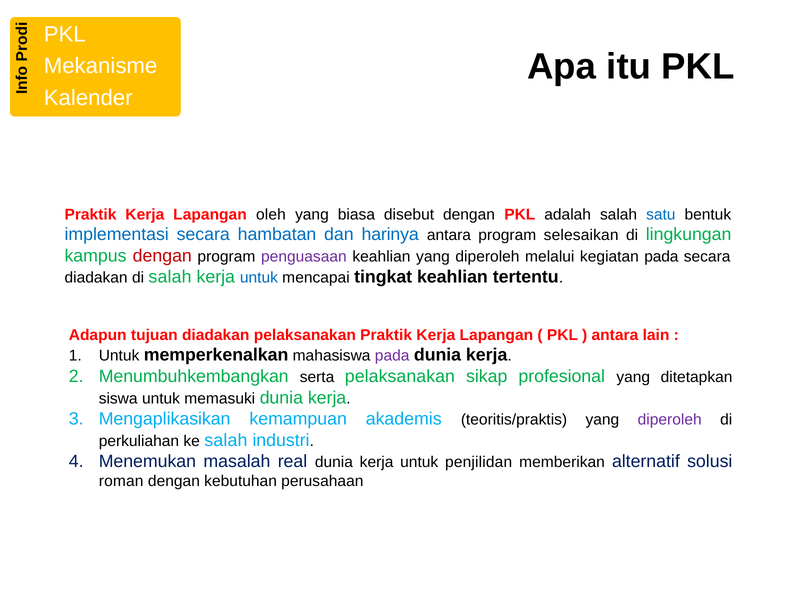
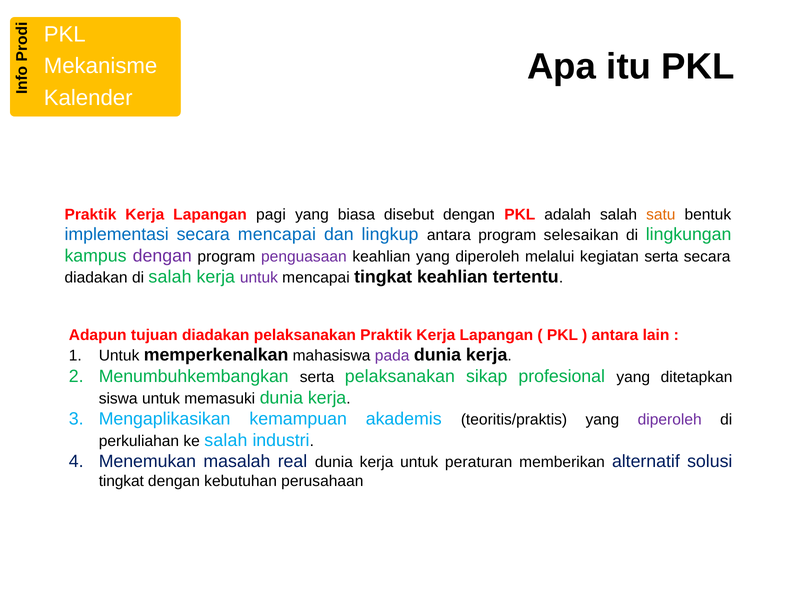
oleh: oleh -> pagi
satu colour: blue -> orange
secara hambatan: hambatan -> mencapai
harinya: harinya -> lingkup
dengan at (162, 256) colour: red -> purple
kegiatan pada: pada -> serta
untuk at (259, 278) colour: blue -> purple
penjilidan: penjilidan -> peraturan
roman at (121, 482): roman -> tingkat
